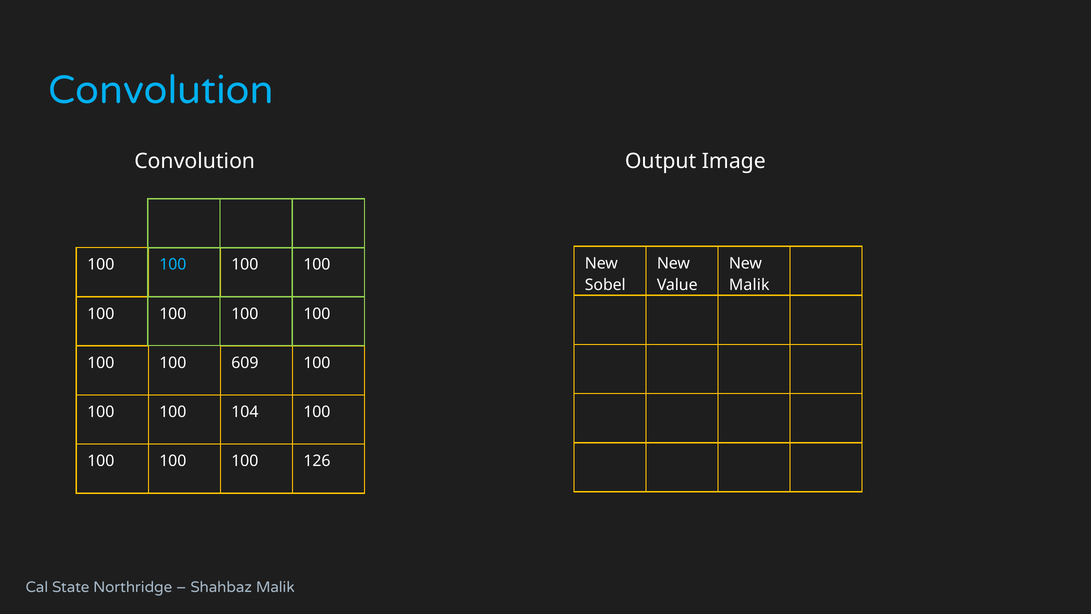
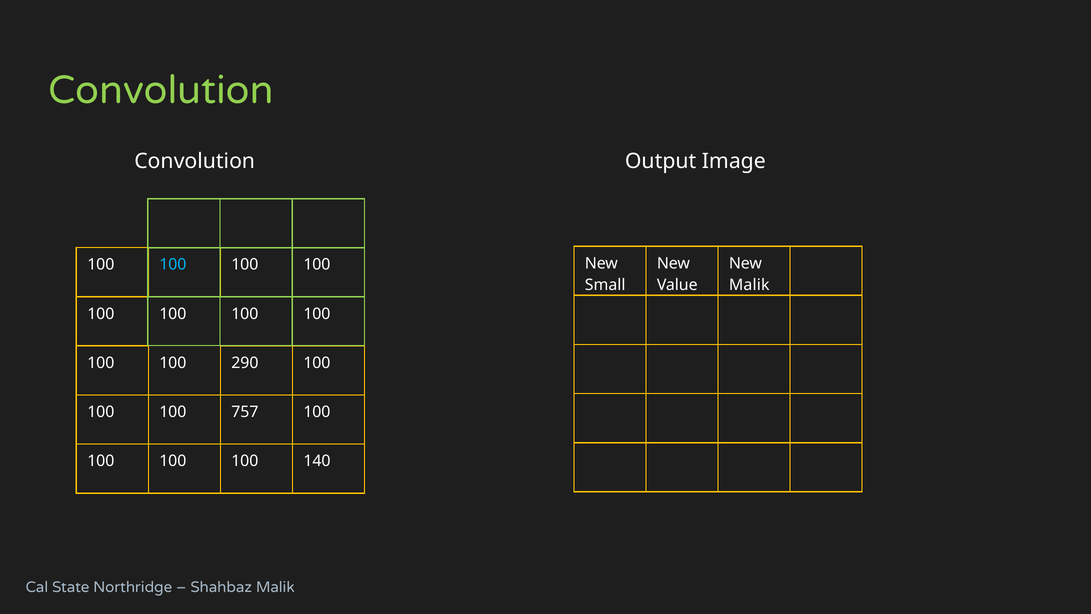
Convolution at (161, 90) colour: light blue -> light green
Sobel: Sobel -> Small
609: 609 -> 290
104: 104 -> 757
126: 126 -> 140
